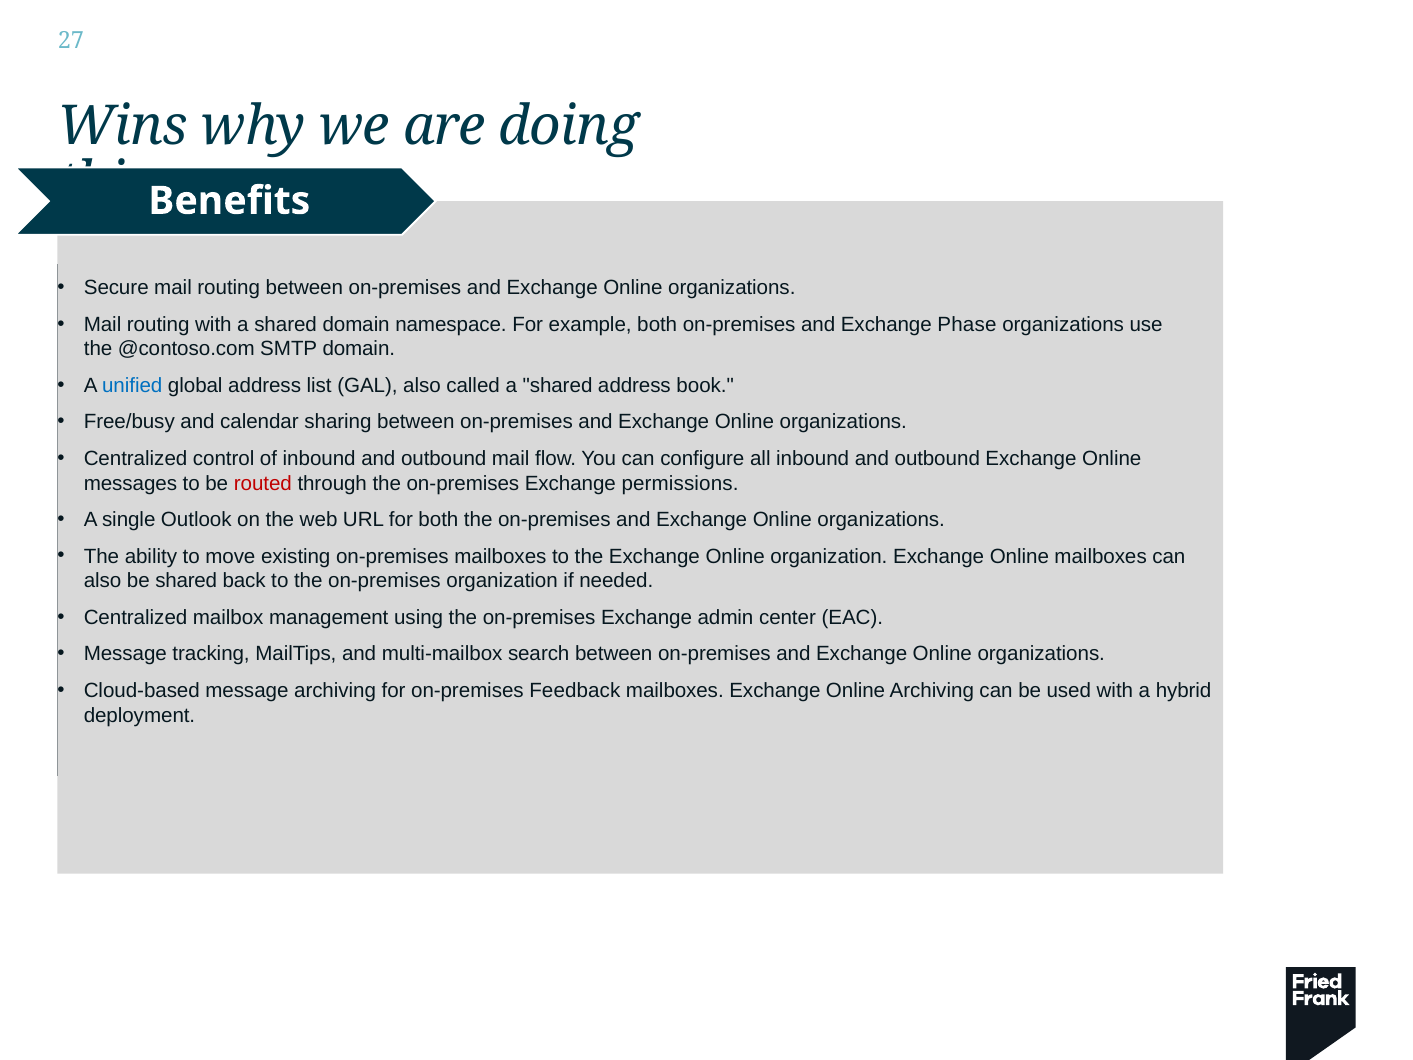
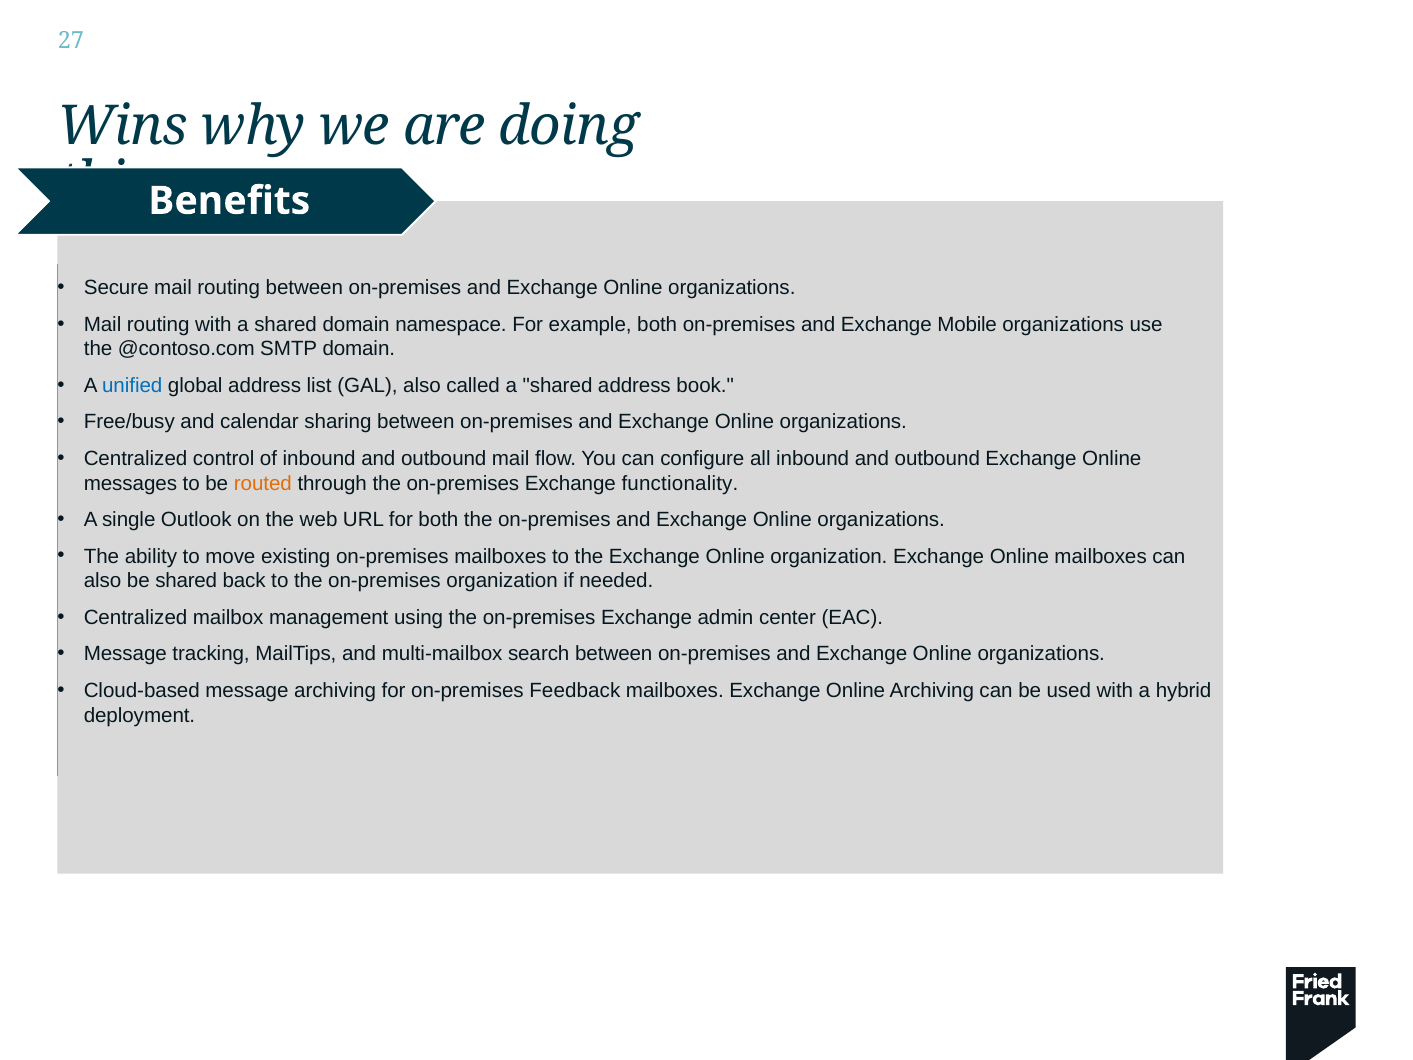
Phase: Phase -> Mobile
routed colour: red -> orange
permissions: permissions -> functionality
